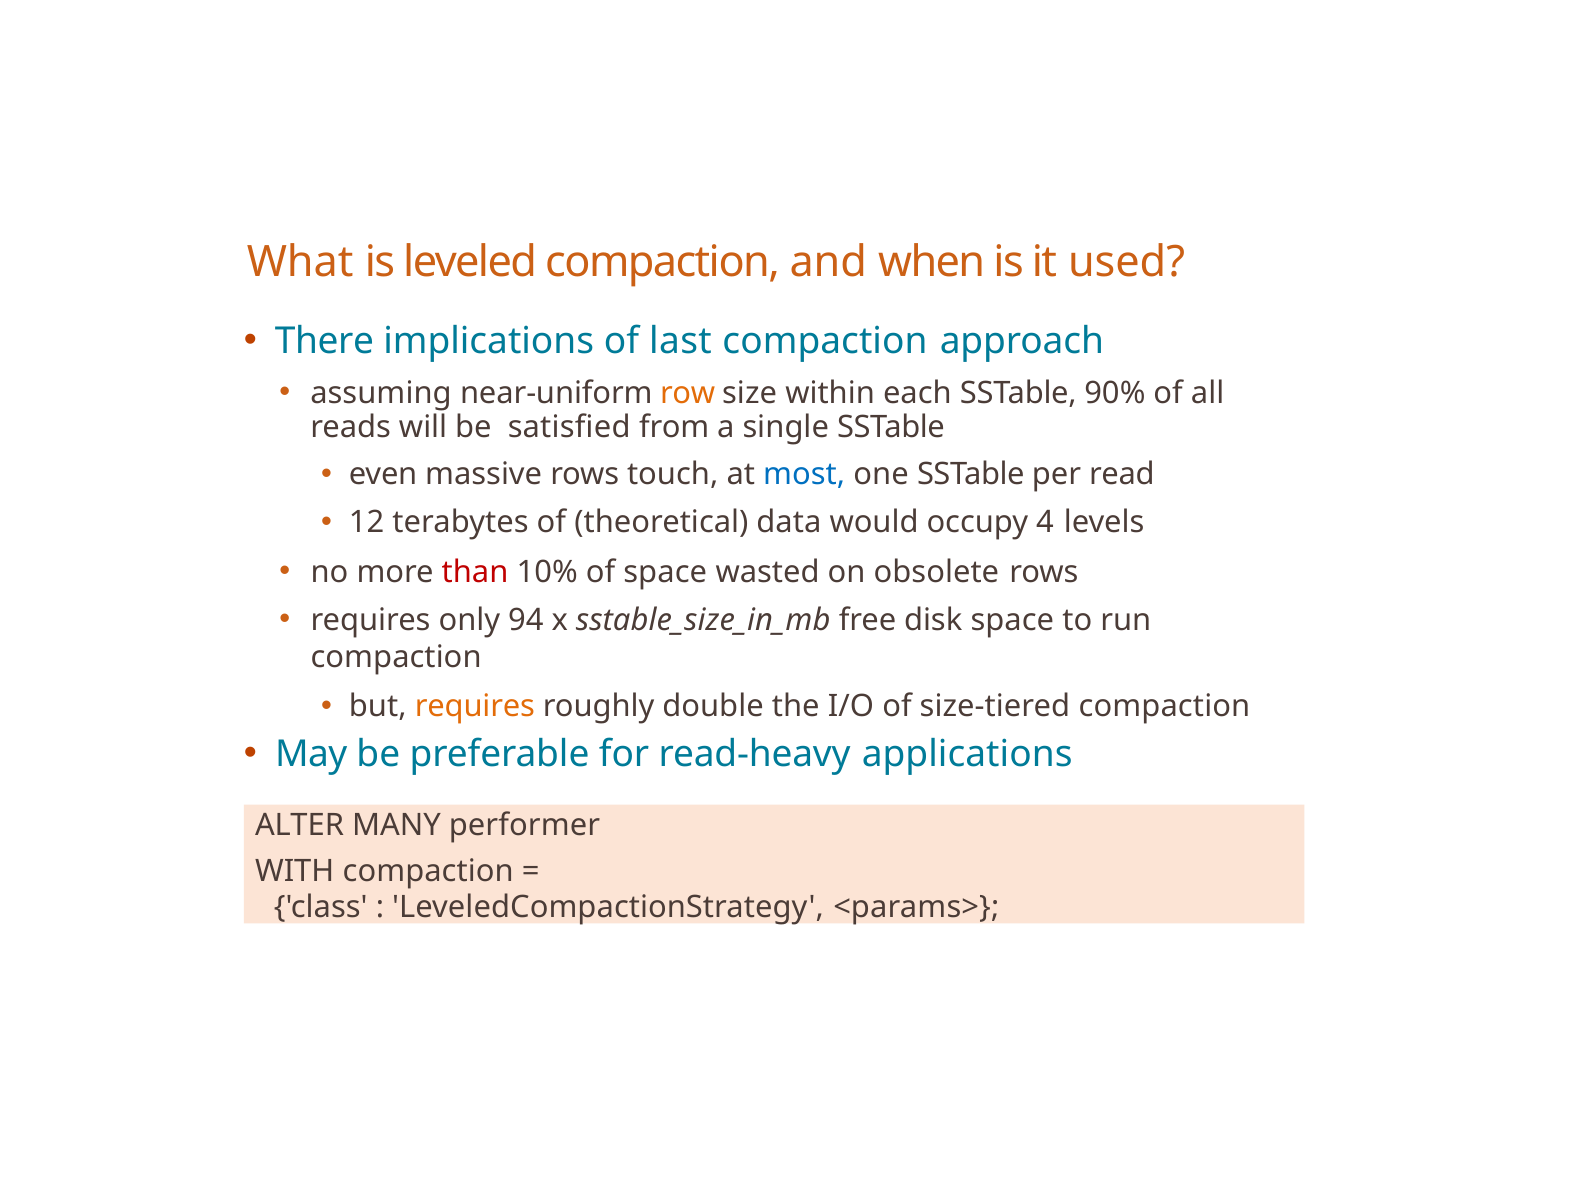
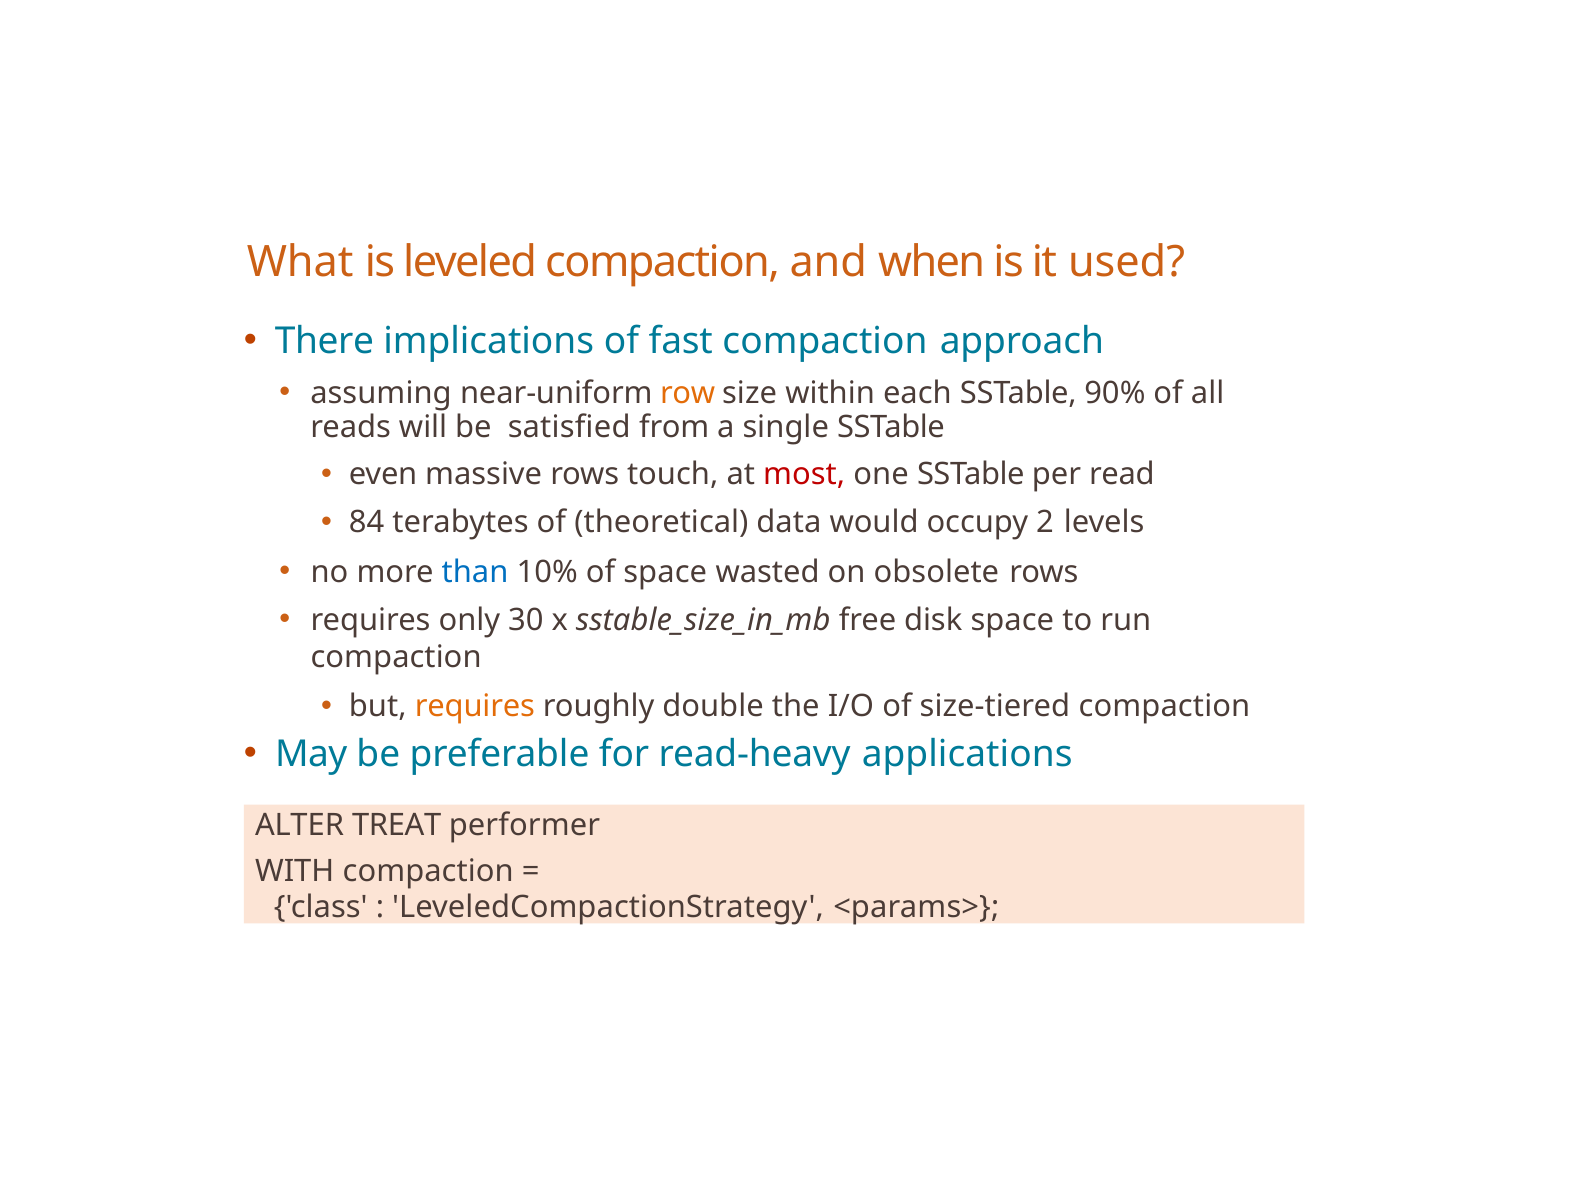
last: last -> fast
most colour: blue -> red
12: 12 -> 84
4: 4 -> 2
than colour: red -> blue
94: 94 -> 30
MANY: MANY -> TREAT
